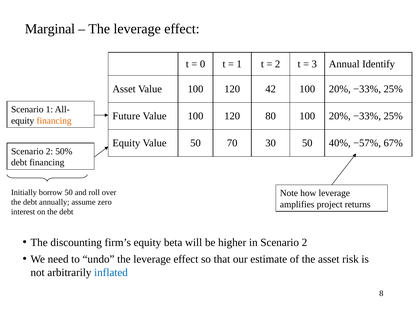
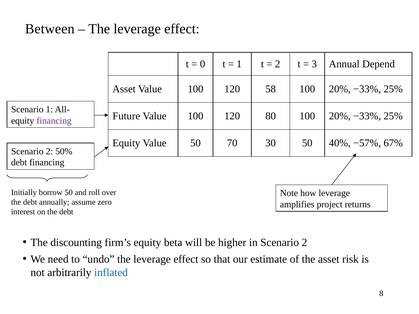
Marginal: Marginal -> Between
Identify: Identify -> Depend
42: 42 -> 58
financing at (54, 121) colour: orange -> purple
